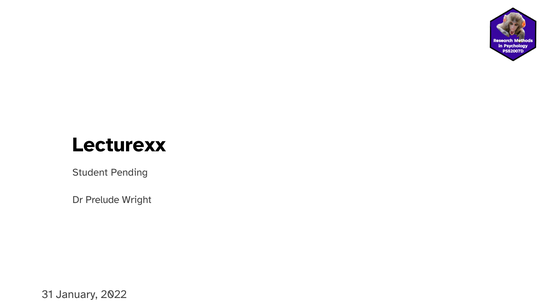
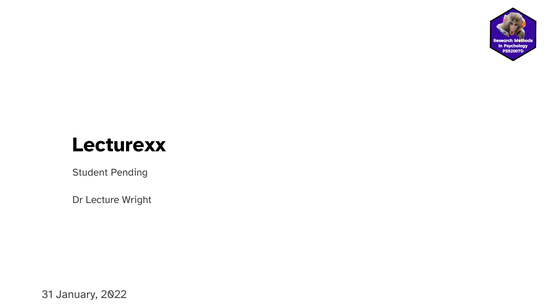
Prelude: Prelude -> Lecture
